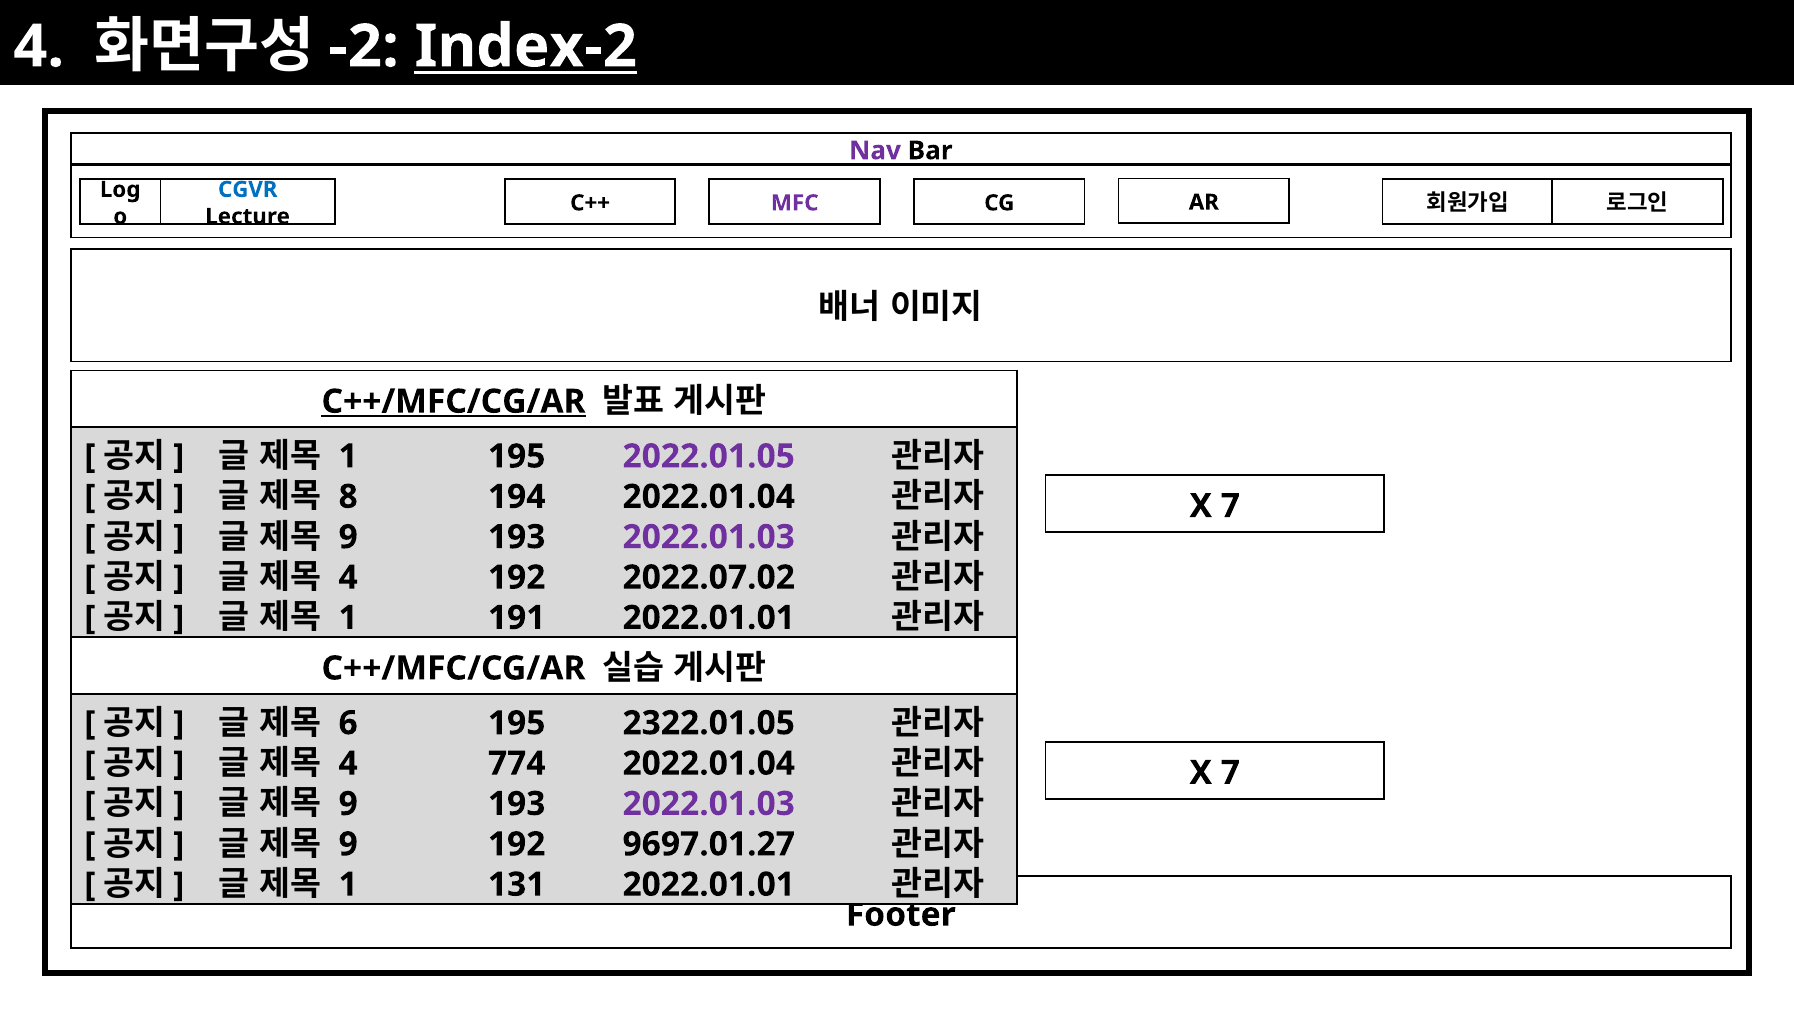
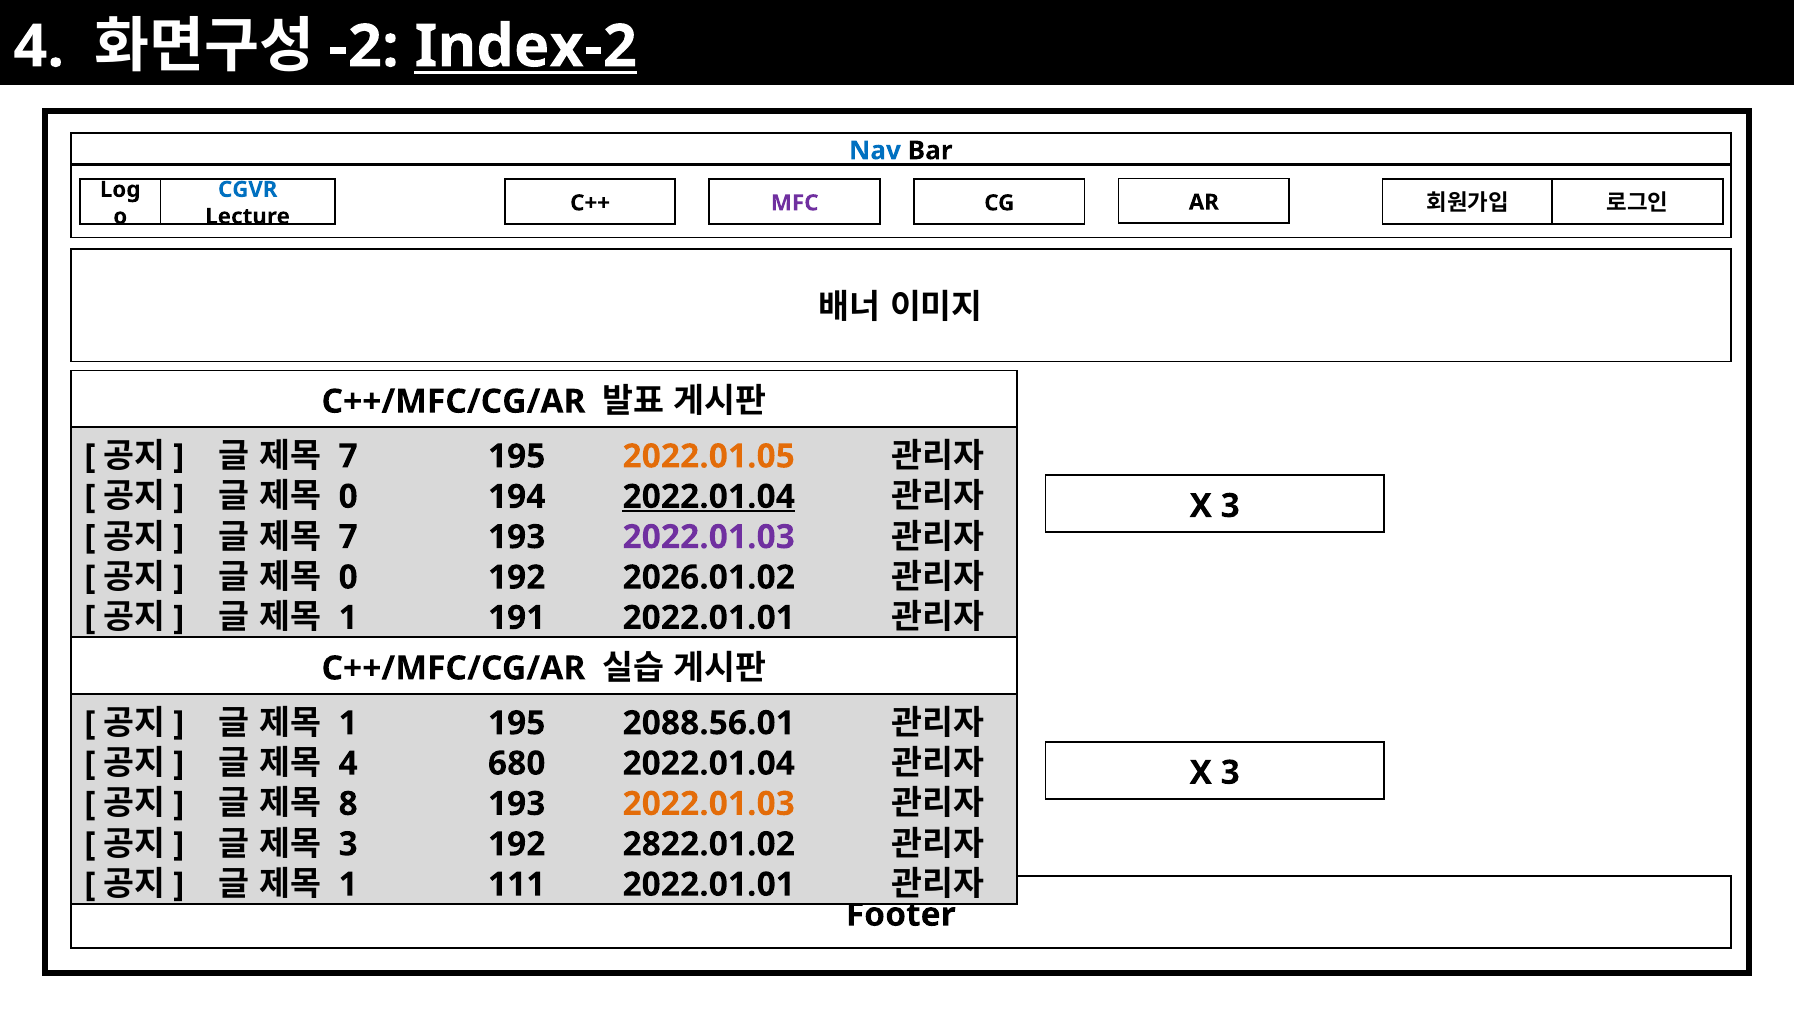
Nav colour: purple -> blue
C++/MFC/CG/AR at (454, 402) underline: present -> none
1 at (348, 456): 1 -> 7
2022.01.05 colour: purple -> orange
8 at (348, 497): 8 -> 0
2022.01.04 at (709, 497) underline: none -> present
7 at (1230, 506): 7 -> 3
9 at (348, 537): 9 -> 7
4 at (348, 578): 4 -> 0
2022.07.02: 2022.07.02 -> 2026.01.02
6 at (348, 723): 6 -> 1
2322.01.05: 2322.01.05 -> 2088.56.01
774: 774 -> 680
7 at (1230, 773): 7 -> 3
9 at (348, 804): 9 -> 8
2022.01.03 at (709, 804) colour: purple -> orange
9 at (348, 844): 9 -> 3
9697.01.27: 9697.01.27 -> 2822.01.02
131: 131 -> 111
